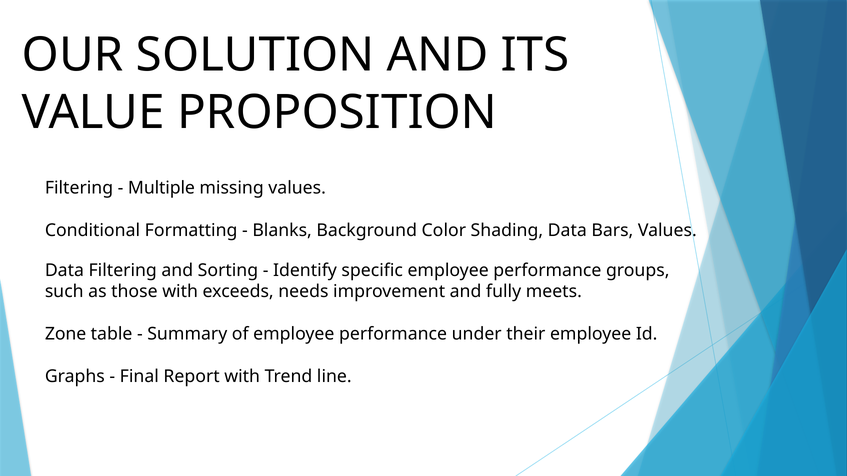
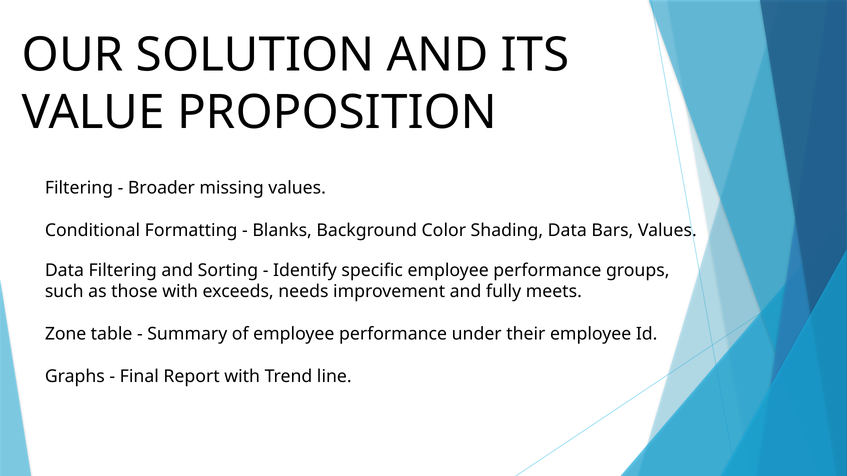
Multiple: Multiple -> Broader
